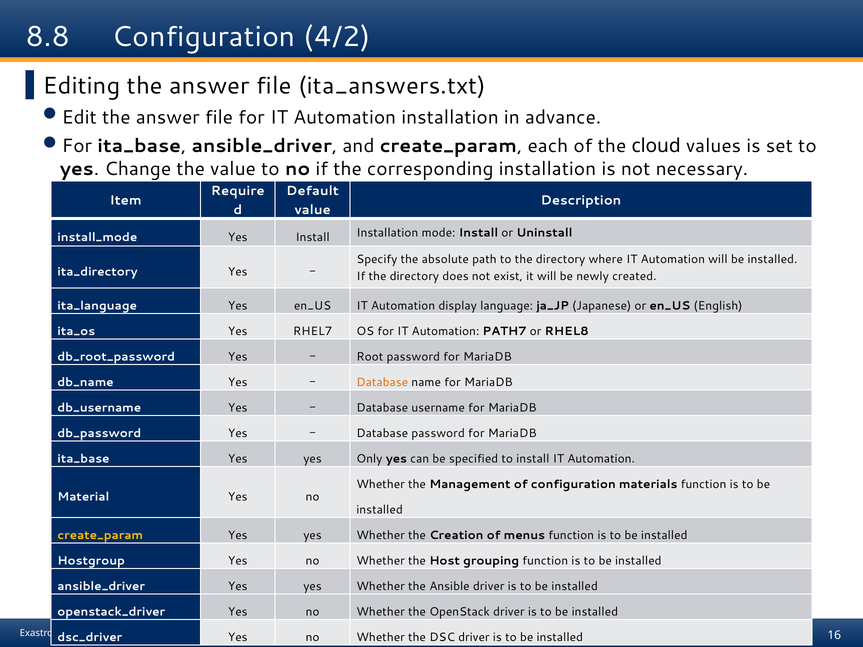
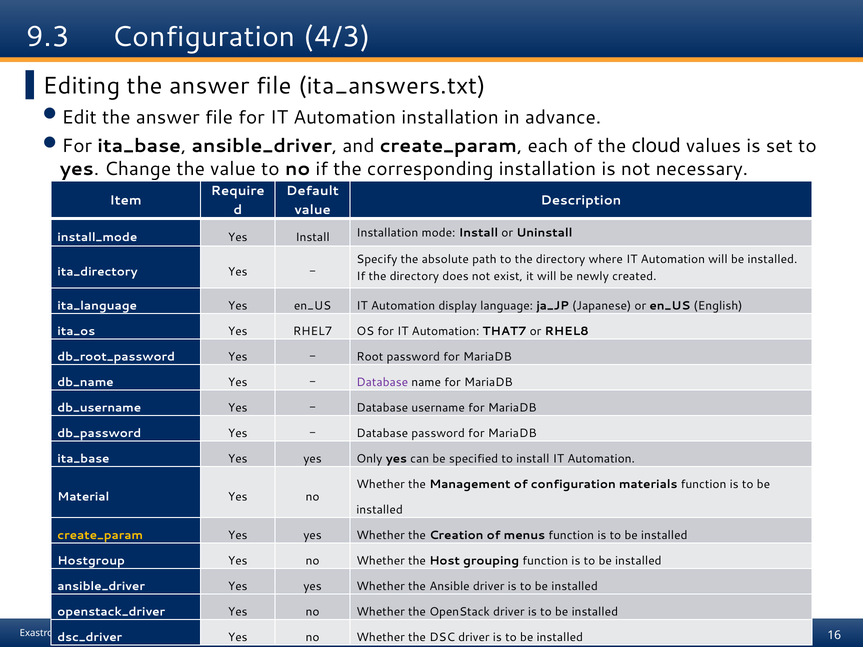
8.8: 8.8 -> 9.3
4/2: 4/2 -> 4/3
PATH7: PATH7 -> THAT7
Database at (382, 382) colour: orange -> purple
